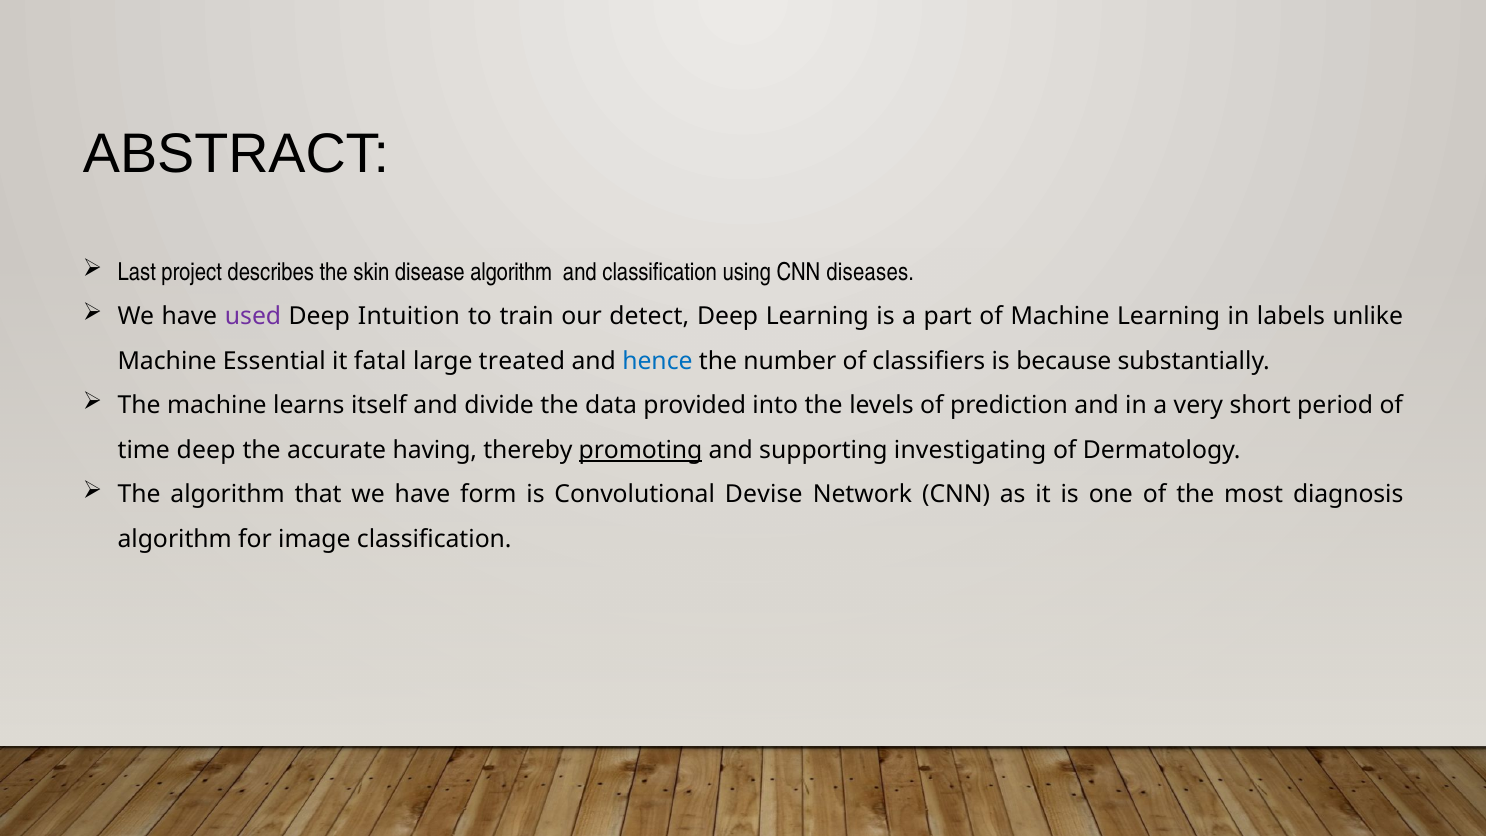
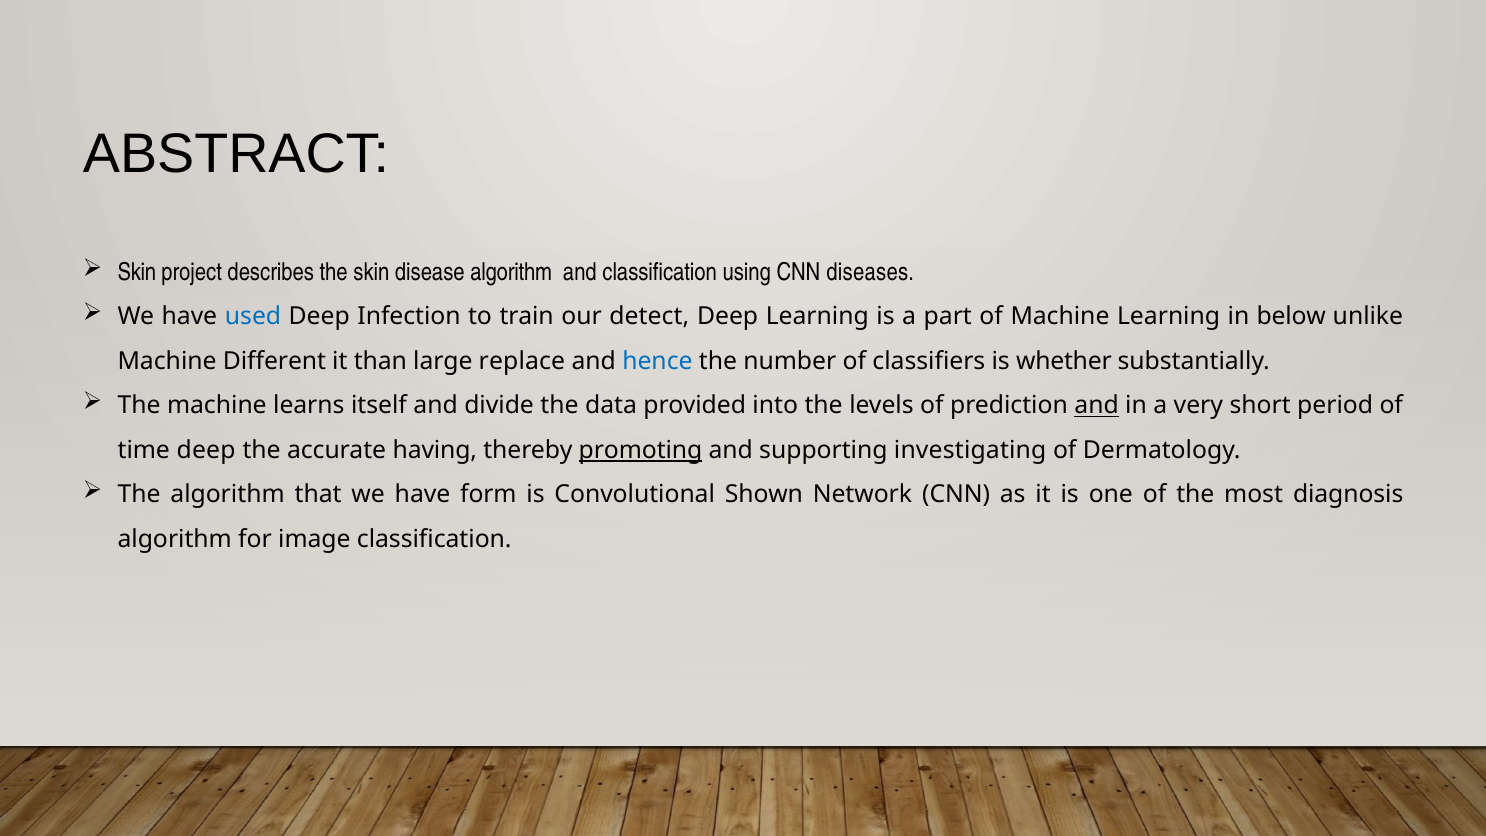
Last at (137, 272): Last -> Skin
used colour: purple -> blue
Intuition: Intuition -> Infection
labels: labels -> below
Essential: Essential -> Different
fatal: fatal -> than
treated: treated -> replace
because: because -> whether
and at (1097, 406) underline: none -> present
Devise: Devise -> Shown
